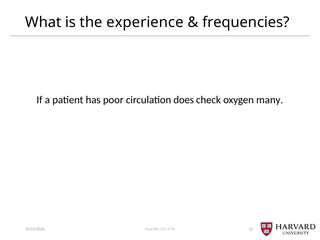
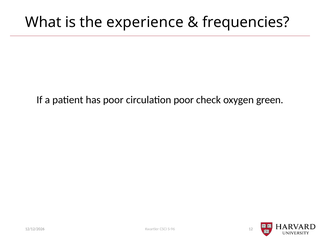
circulation does: does -> poor
many: many -> green
